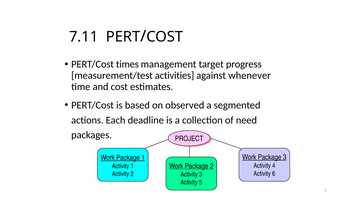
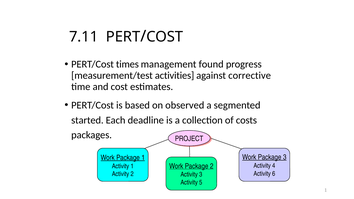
target: target -> found
whenever: whenever -> corrective
actions: actions -> started
need: need -> costs
